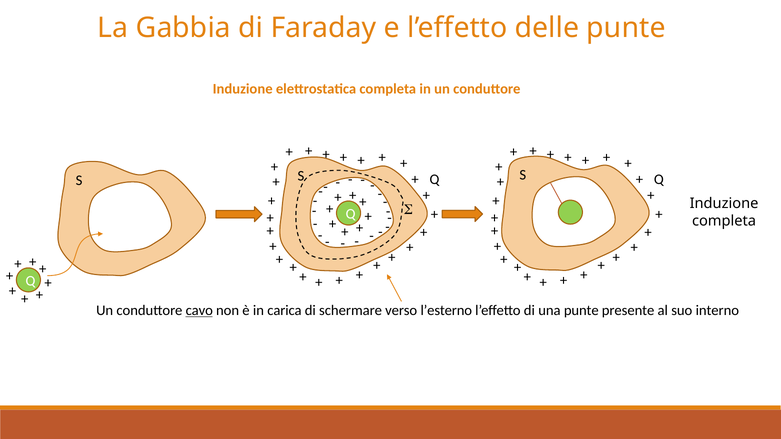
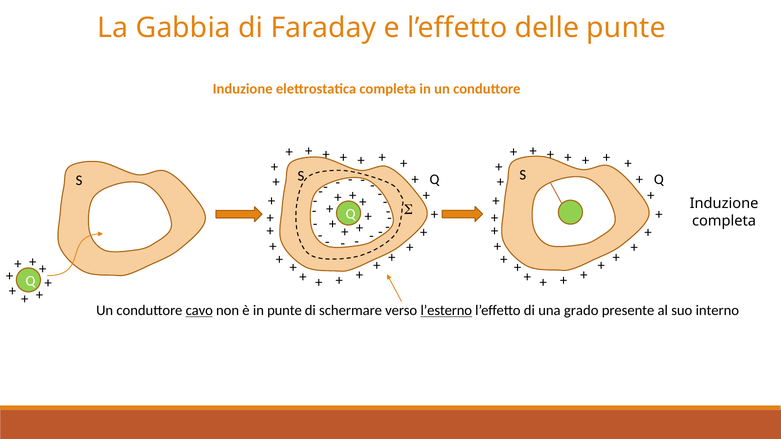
in carica: carica -> punte
l’esterno underline: none -> present
una punte: punte -> grado
